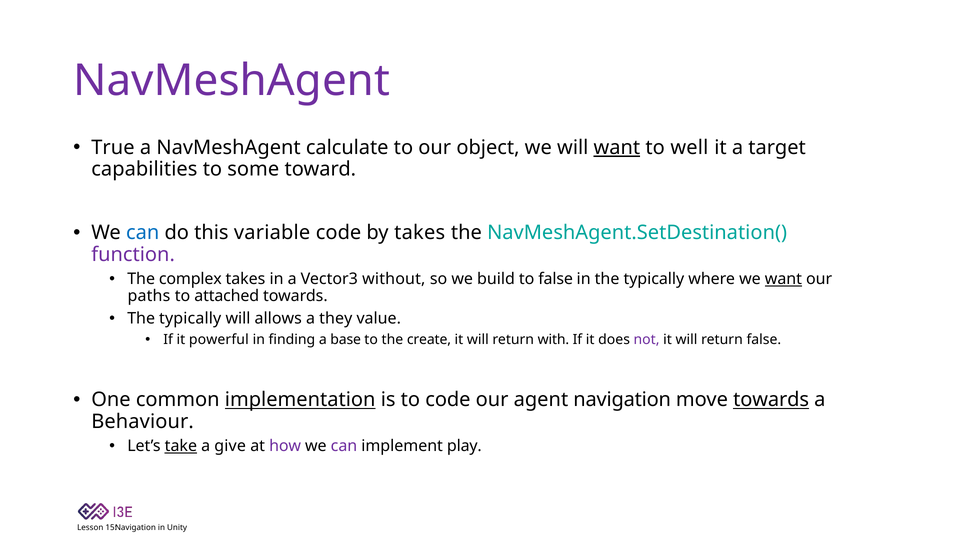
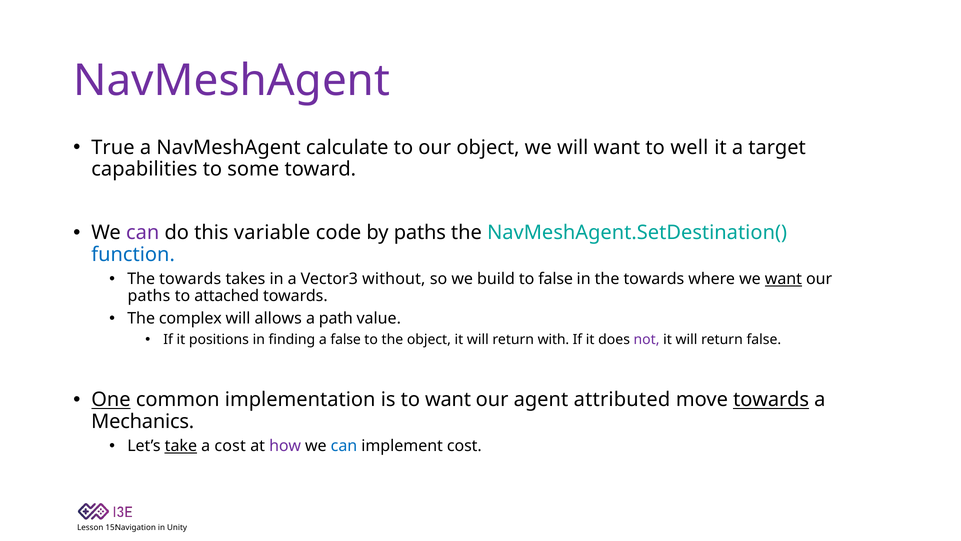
want at (617, 148) underline: present -> none
can at (143, 233) colour: blue -> purple
by takes: takes -> paths
function colour: purple -> blue
complex at (190, 279): complex -> towards
in the typically: typically -> towards
typically at (190, 318): typically -> complex
they: they -> path
powerful: powerful -> positions
a base: base -> false
the create: create -> object
One underline: none -> present
implementation underline: present -> none
to code: code -> want
navigation: navigation -> attributed
Behaviour: Behaviour -> Mechanics
a give: give -> cost
can at (344, 446) colour: purple -> blue
implement play: play -> cost
